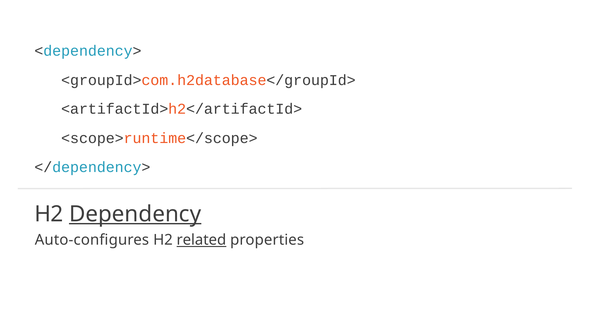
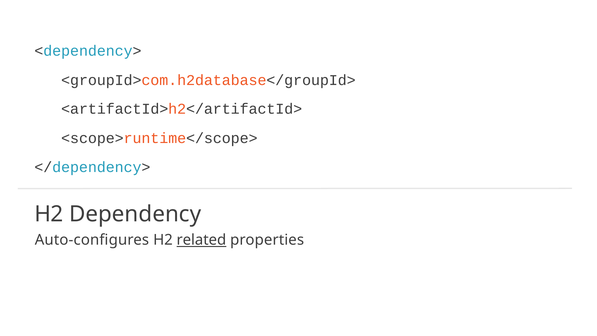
Dependency underline: present -> none
